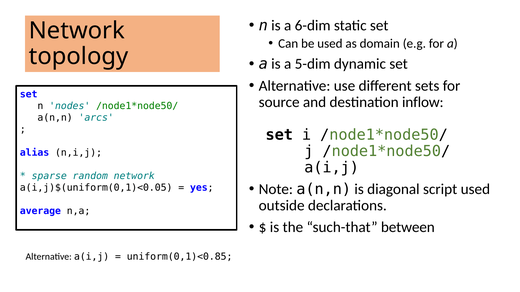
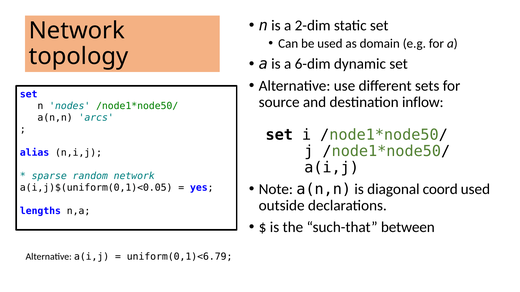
6-dim: 6-dim -> 2-dim
5-dim: 5-dim -> 6-dim
script: script -> coord
average: average -> lengths
uniform(0,1)<0.85: uniform(0,1)<0.85 -> uniform(0,1)<6.79
